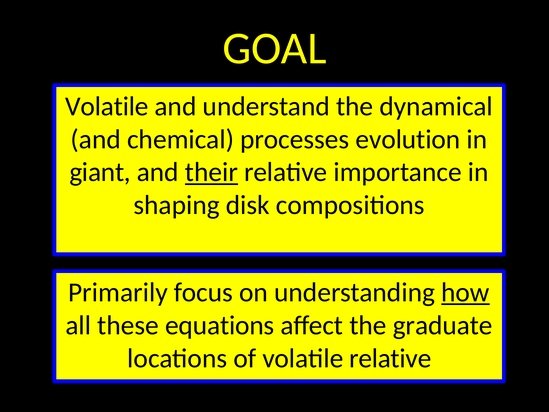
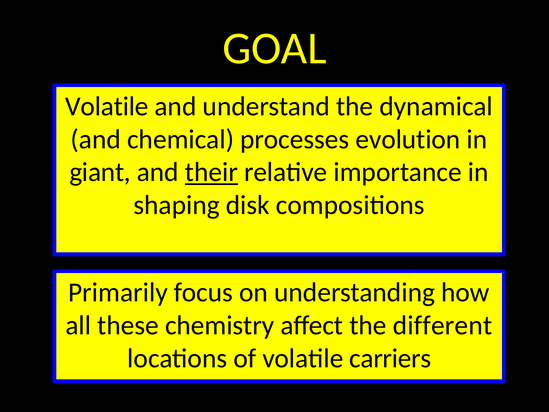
how underline: present -> none
equations: equations -> chemistry
graduate: graduate -> different
volatile relative: relative -> carriers
